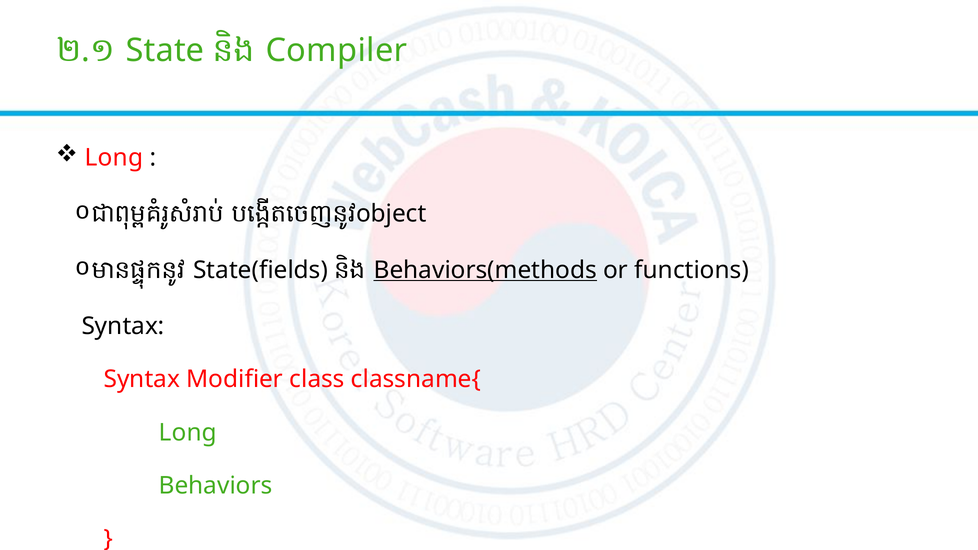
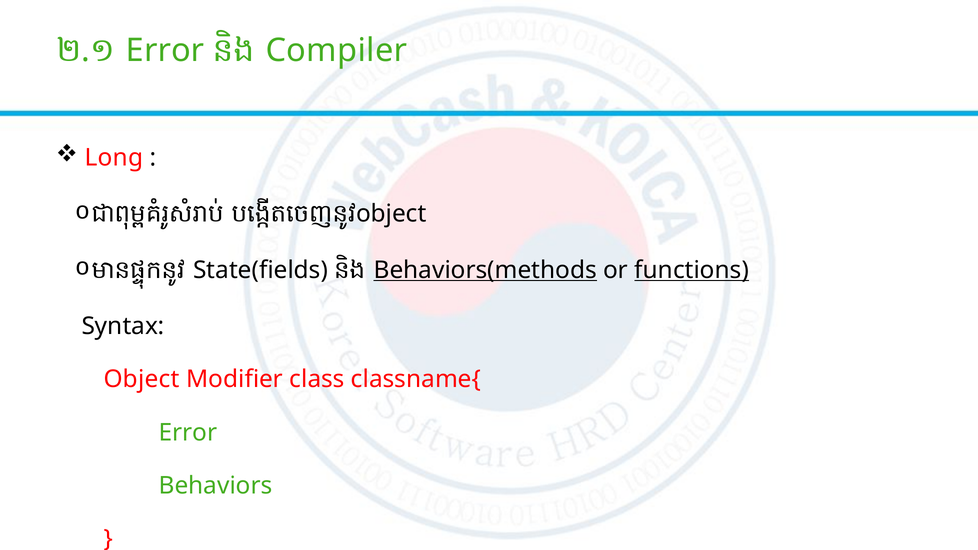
State at (165, 51): State -> Error
functions underline: none -> present
Syntax at (142, 379): Syntax -> Object
Long at (188, 433): Long -> Error
